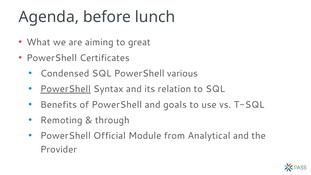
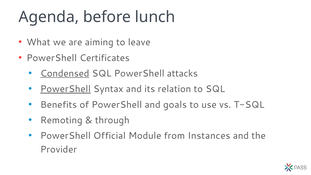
great: great -> leave
Condensed underline: none -> present
various: various -> attacks
Analytical: Analytical -> Instances
